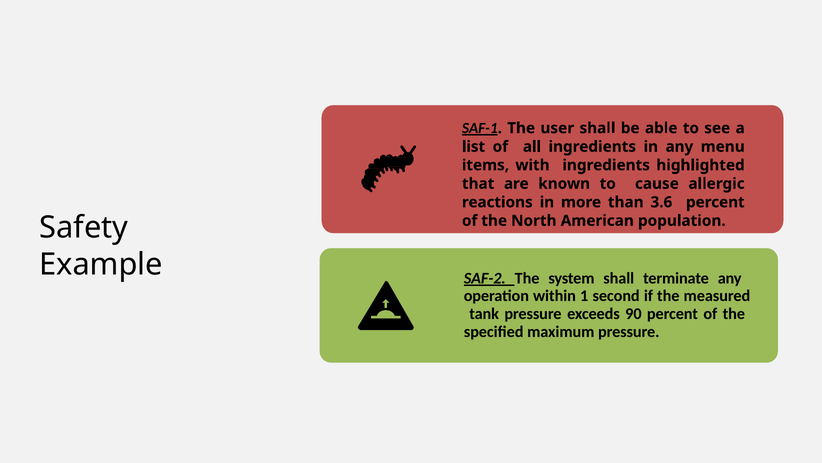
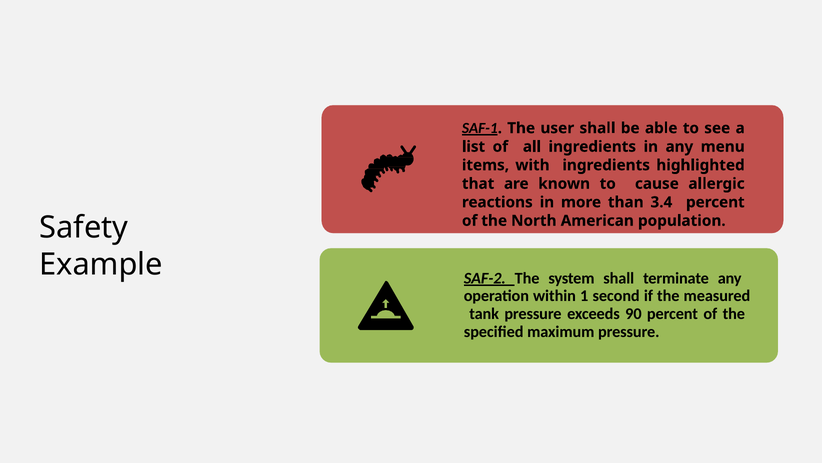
3.6: 3.6 -> 3.4
